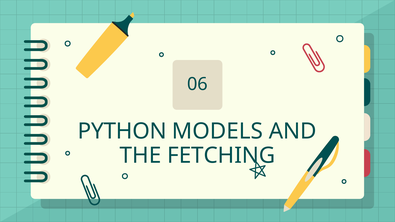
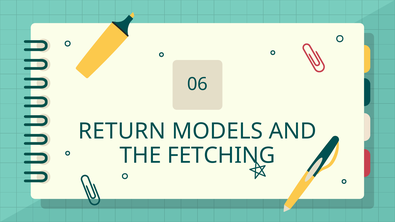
PYTHON: PYTHON -> RETURN
